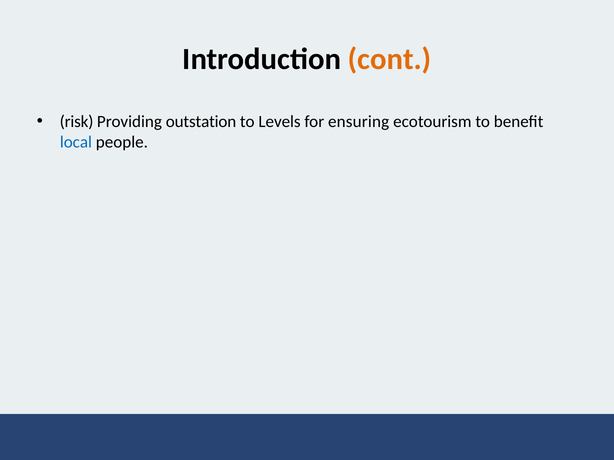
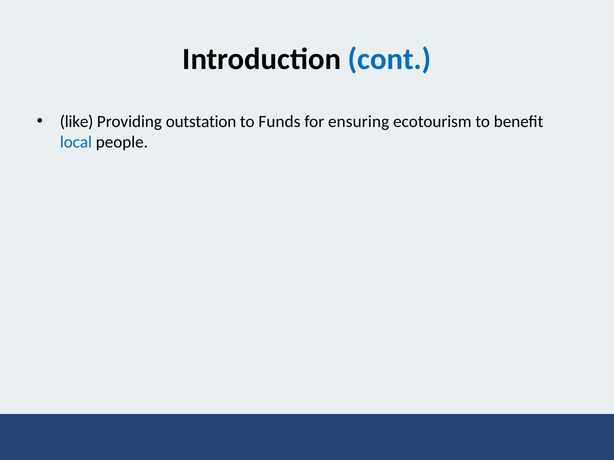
cont colour: orange -> blue
risk: risk -> like
Levels: Levels -> Funds
